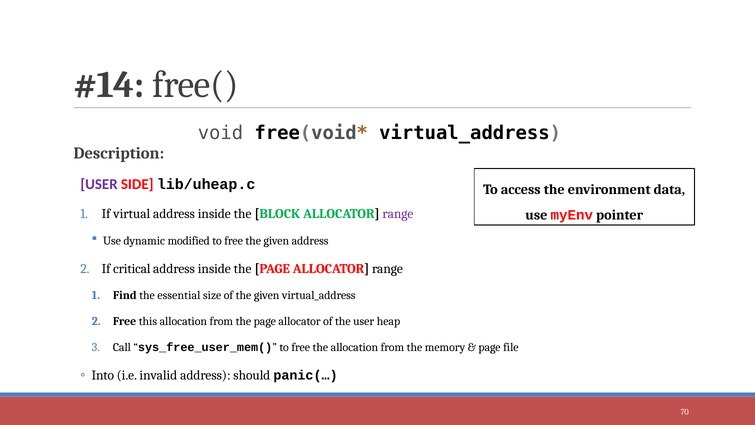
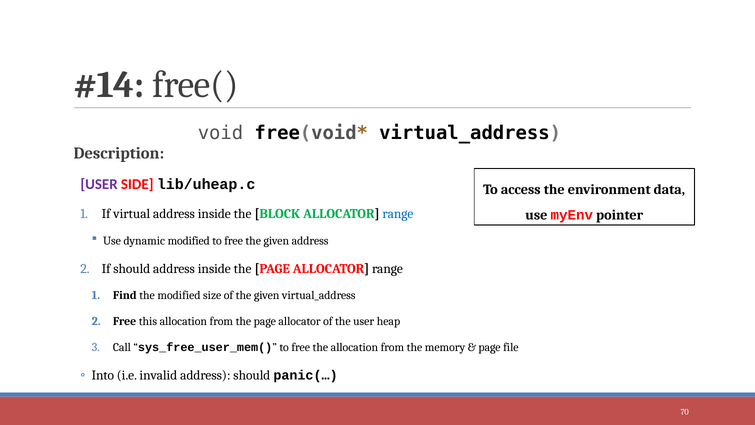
range at (398, 214) colour: purple -> blue
If critical: critical -> should
the essential: essential -> modified
